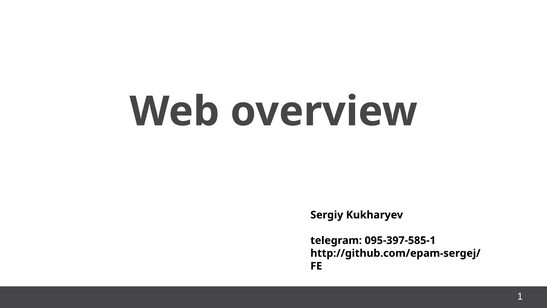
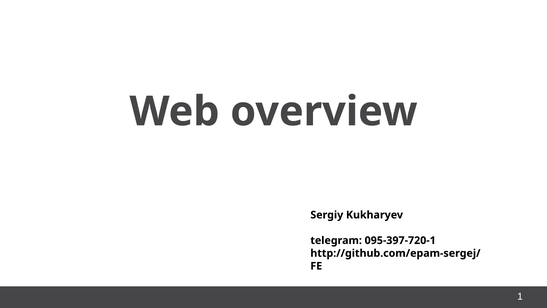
095-397-585-1: 095-397-585-1 -> 095-397-720-1
